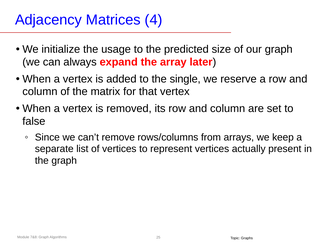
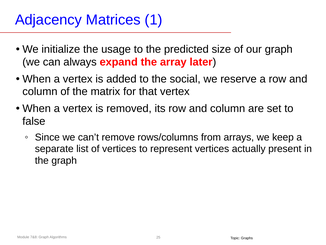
4: 4 -> 1
single: single -> social
